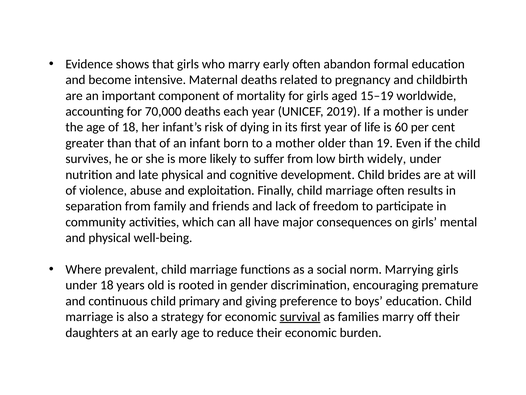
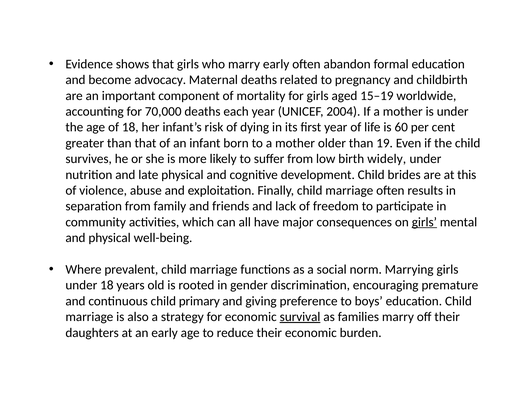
intensive: intensive -> advocacy
2019: 2019 -> 2004
will: will -> this
girls at (424, 222) underline: none -> present
